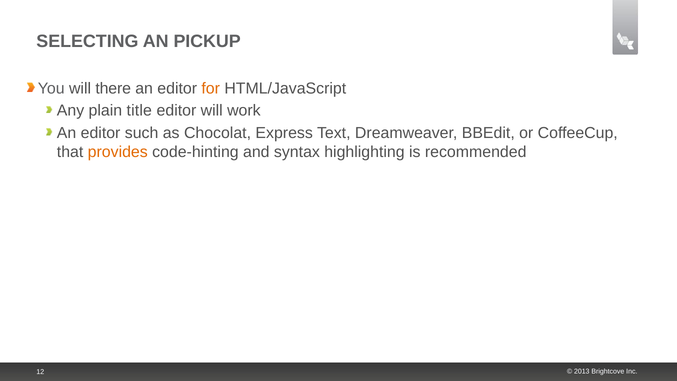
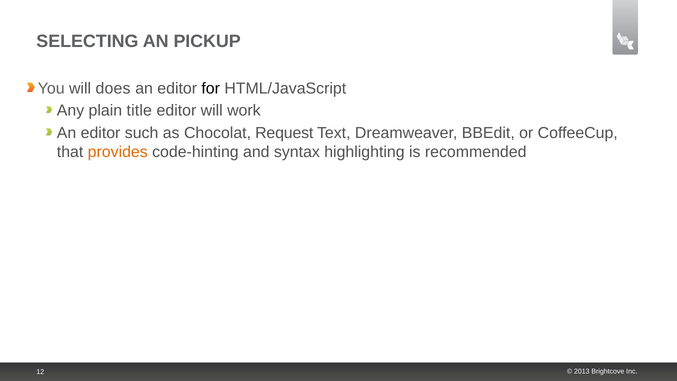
there: there -> does
for colour: orange -> black
Express: Express -> Request
